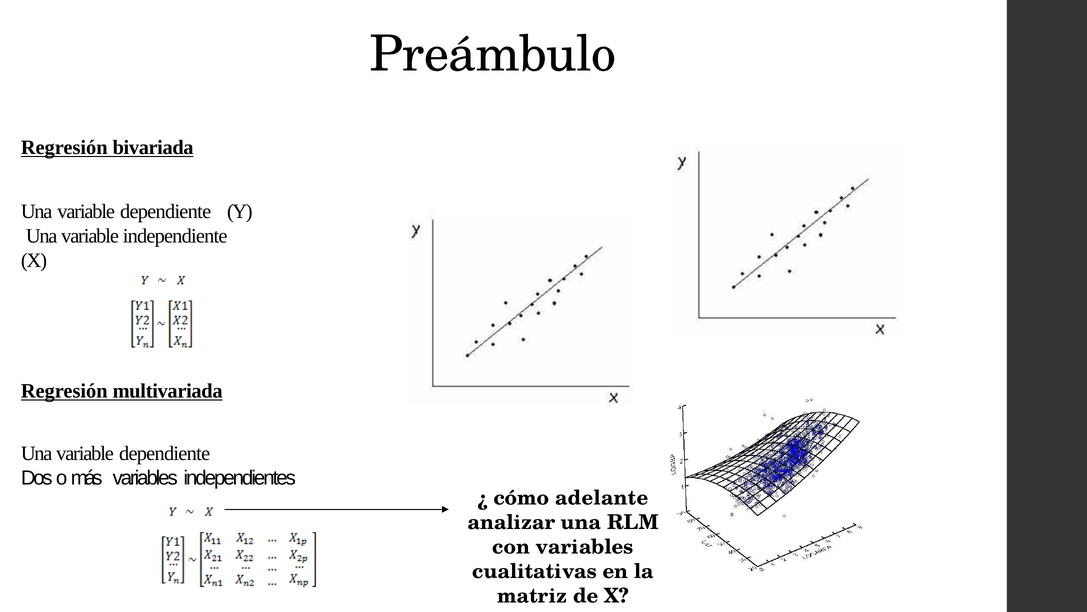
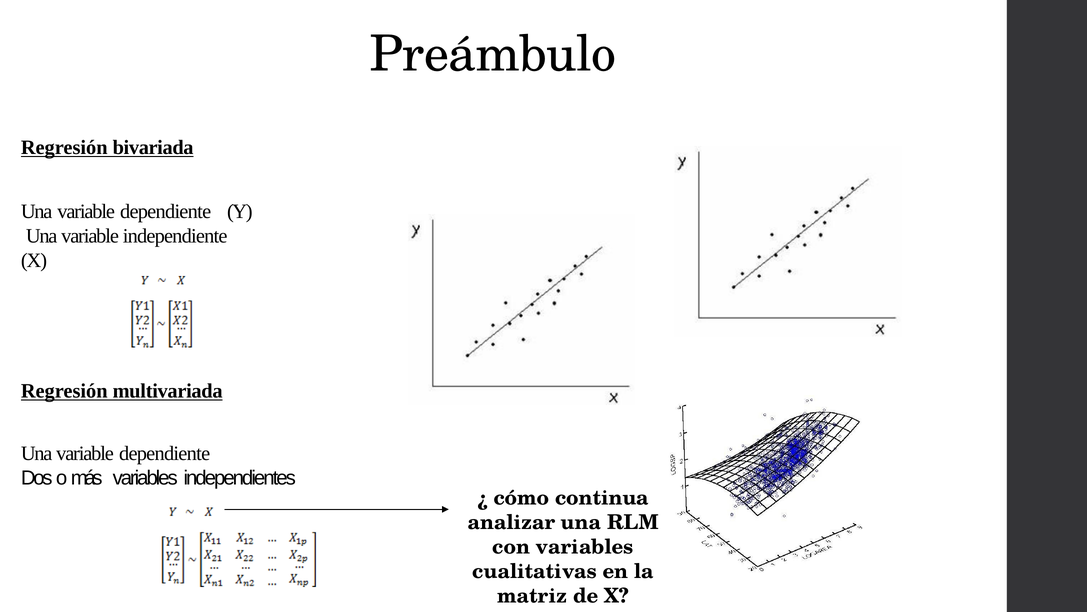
adelante: adelante -> continua
